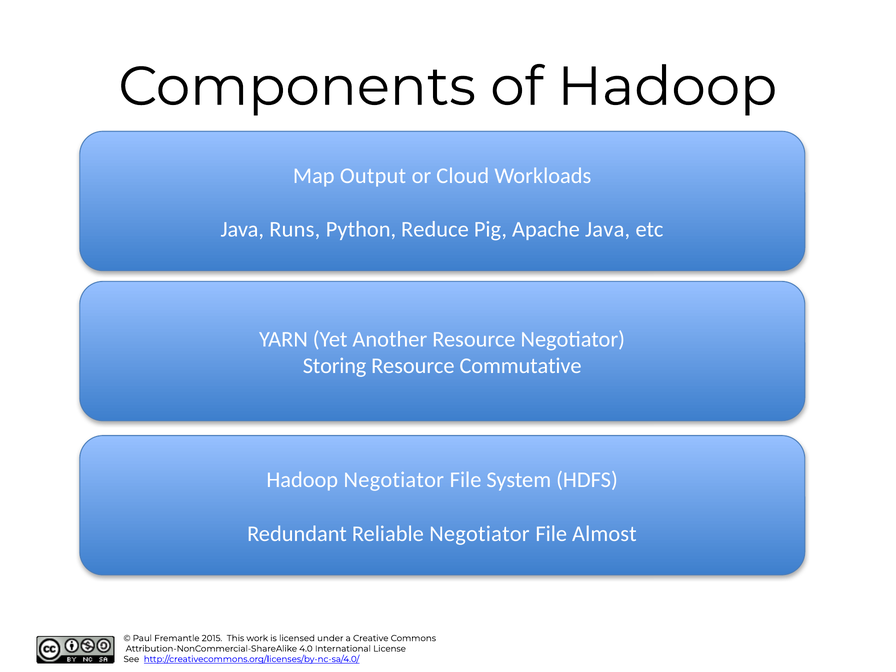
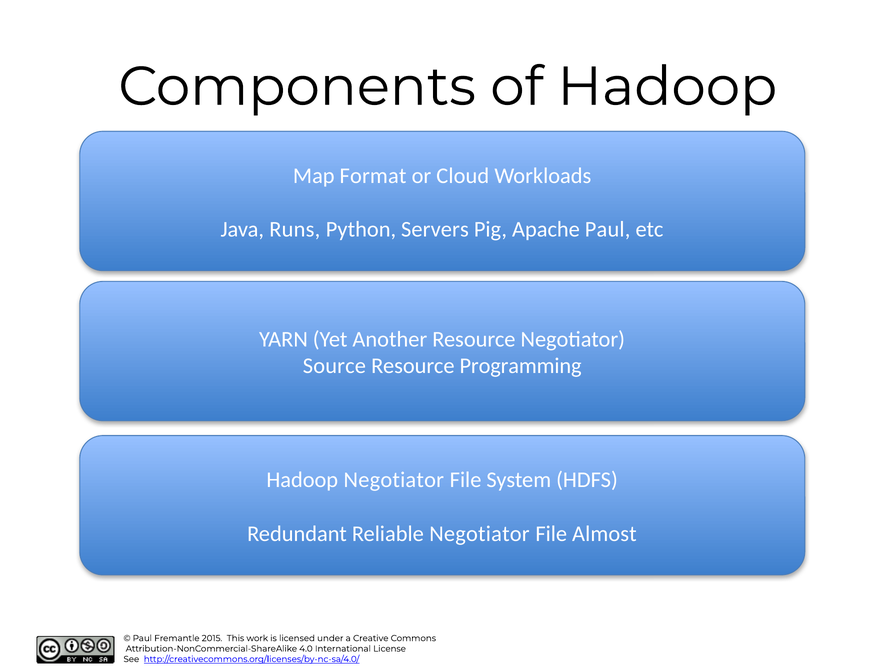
Output: Output -> Format
Reduce: Reduce -> Servers
Apache Java: Java -> Paul
Storing: Storing -> Source
Commutative: Commutative -> Programming
